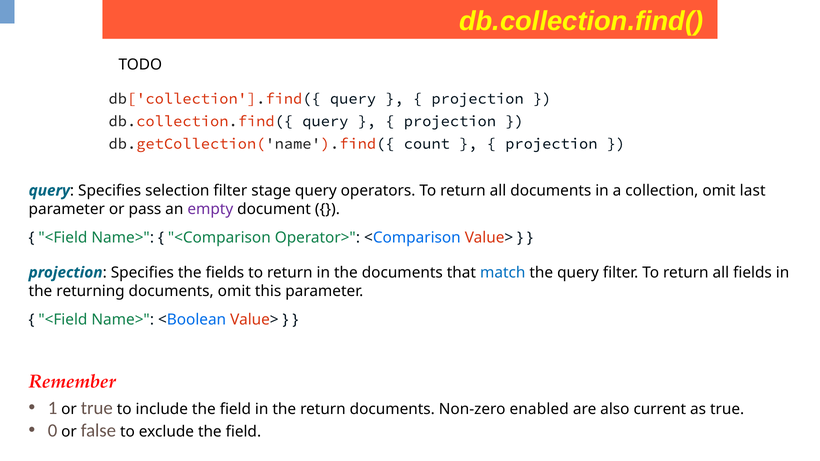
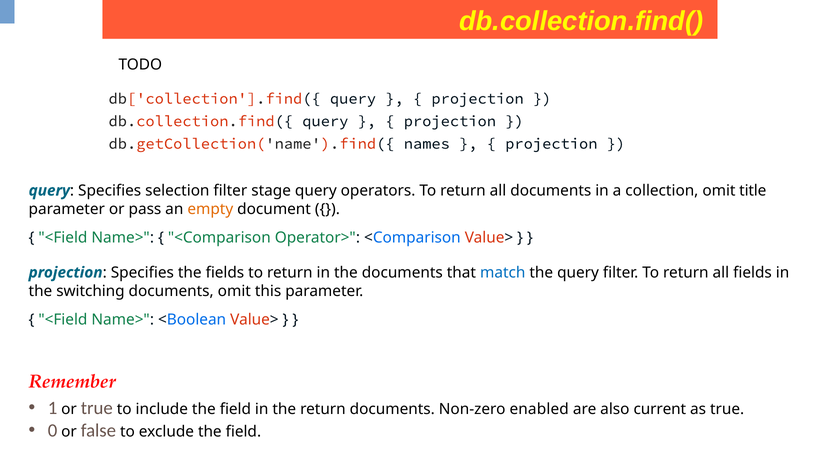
count: count -> names
last: last -> title
empty colour: purple -> orange
returning: returning -> switching
